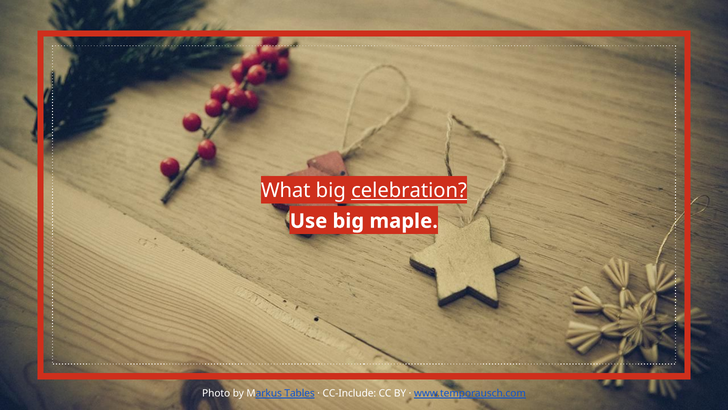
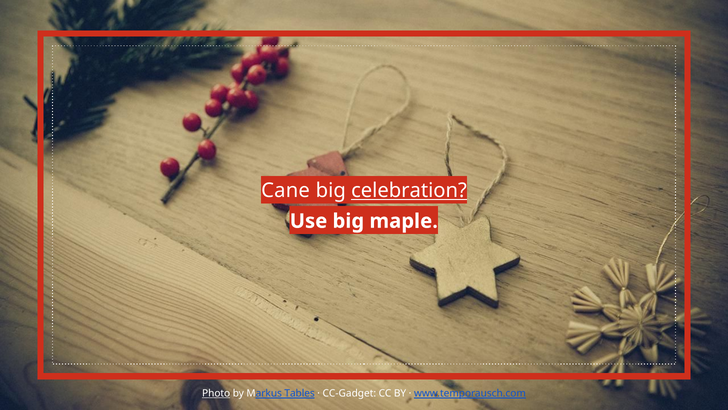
What: What -> Cane
Photo underline: none -> present
CC-Include: CC-Include -> CC-Gadget
